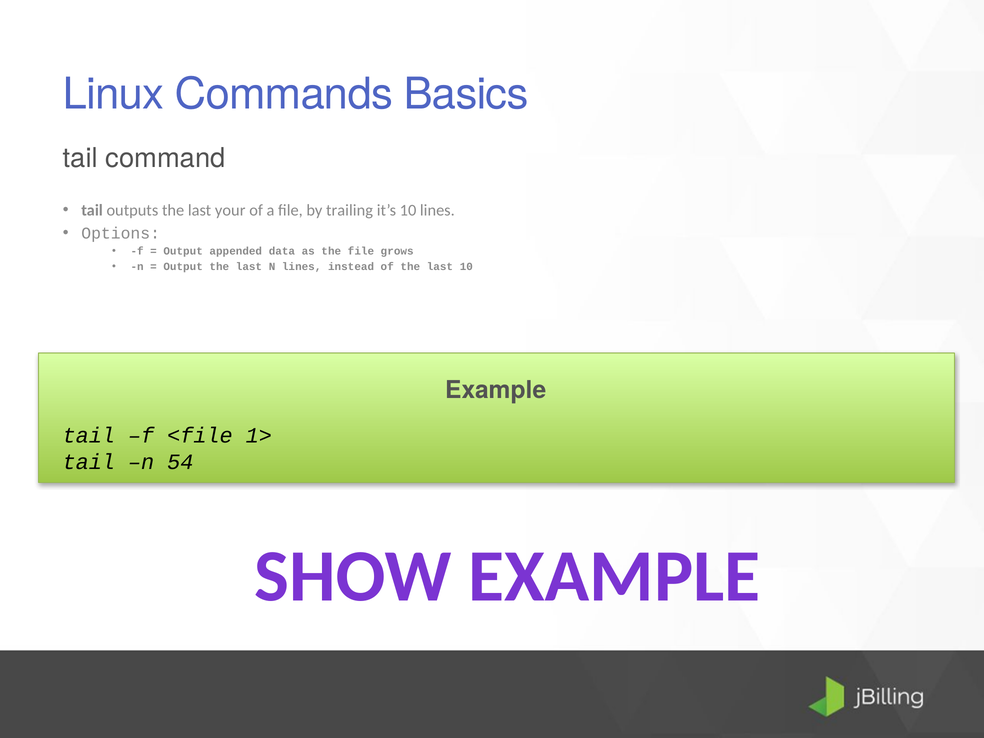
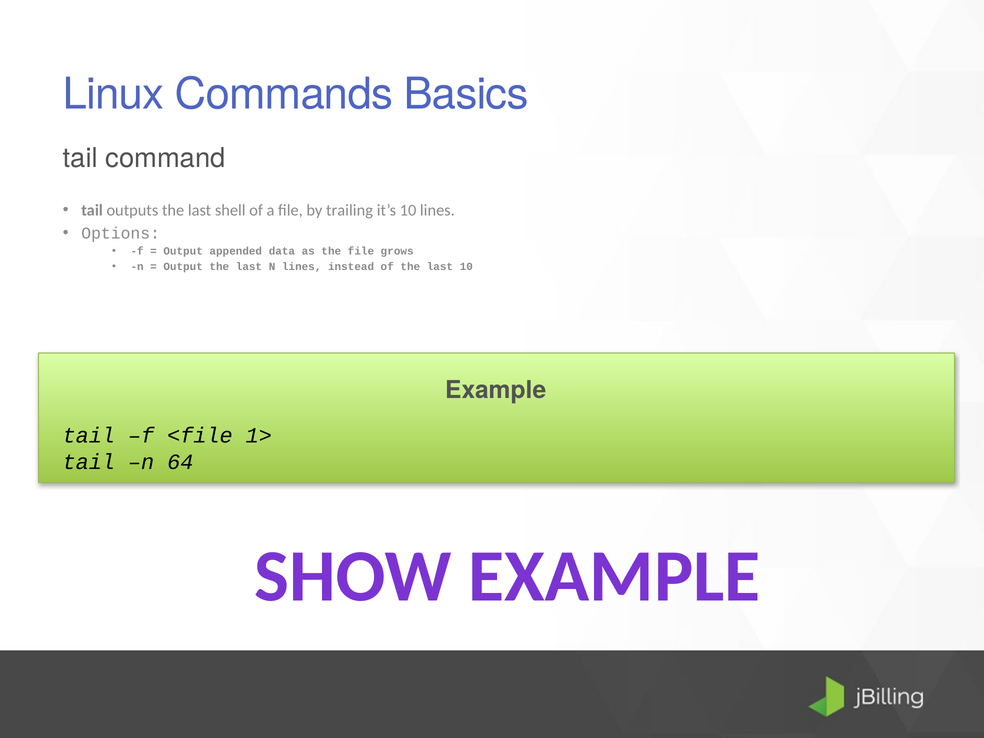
your: your -> shell
54: 54 -> 64
